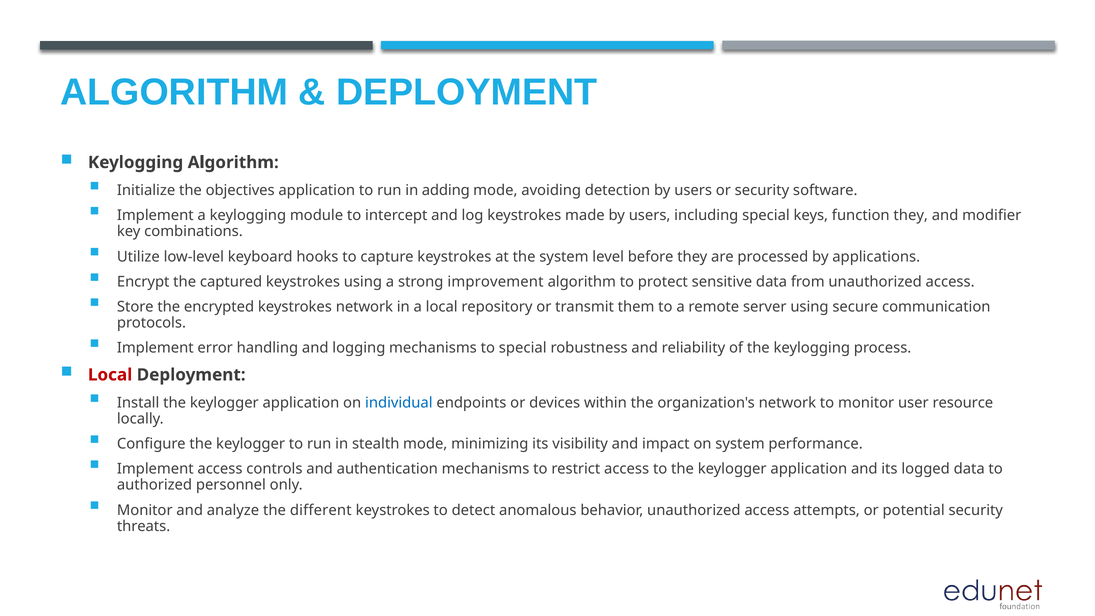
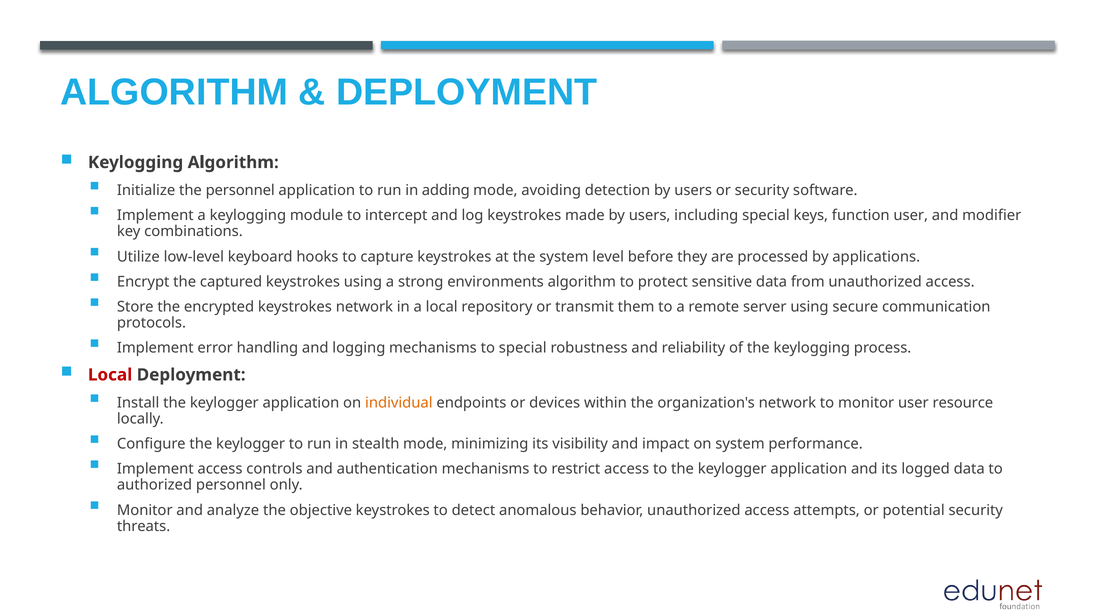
the objectives: objectives -> personnel
function they: they -> user
improvement: improvement -> environments
individual colour: blue -> orange
different: different -> objective
